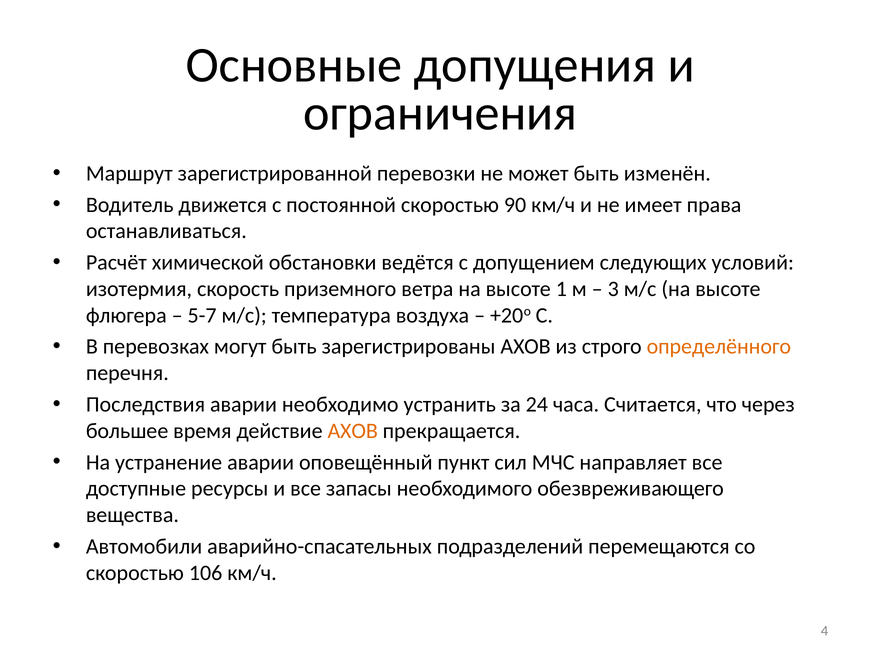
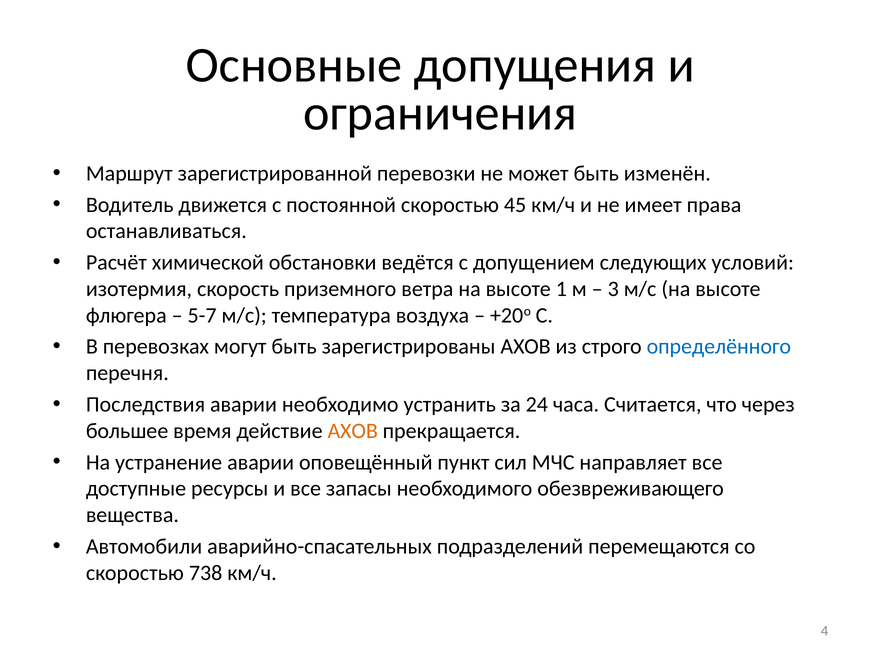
90: 90 -> 45
определённого colour: orange -> blue
106: 106 -> 738
